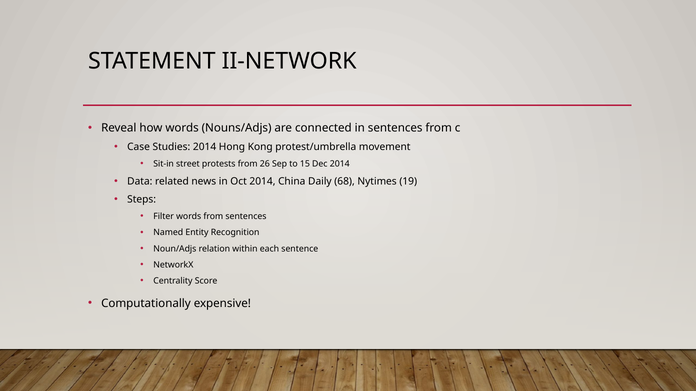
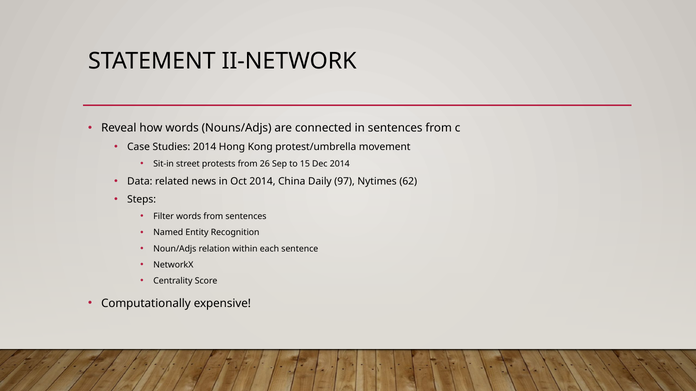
68: 68 -> 97
19: 19 -> 62
